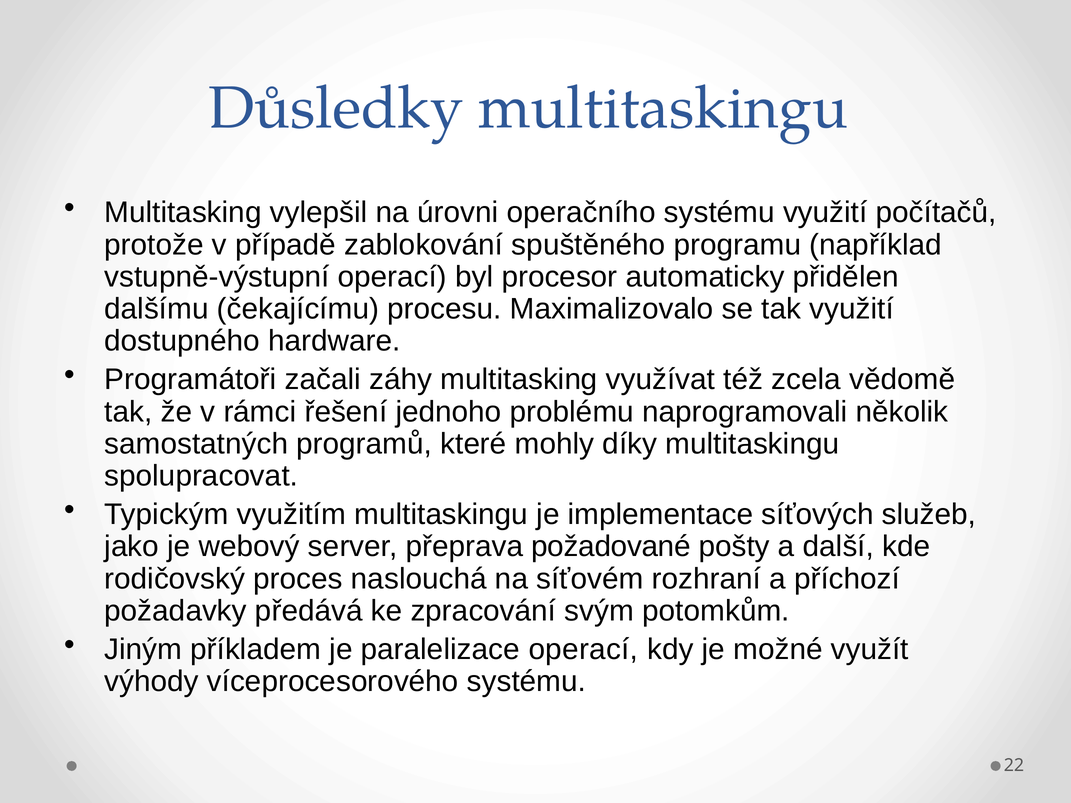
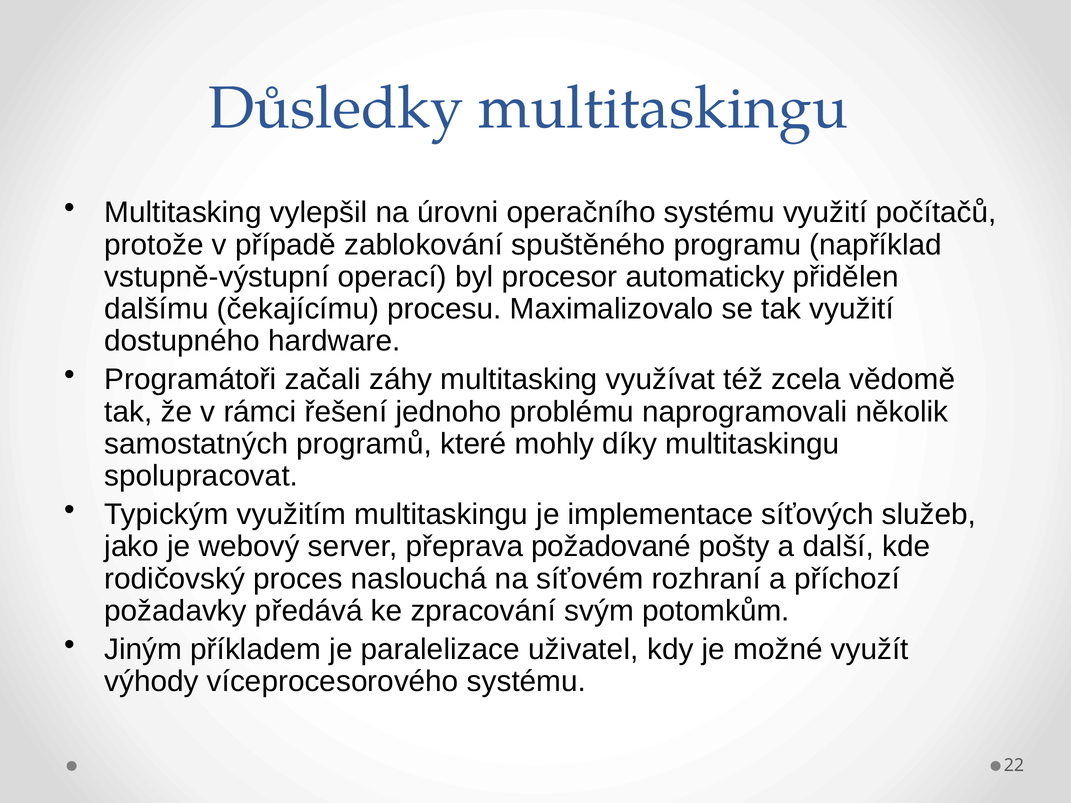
paralelizace operací: operací -> uživatel
